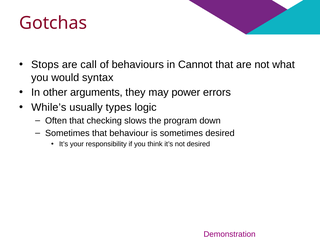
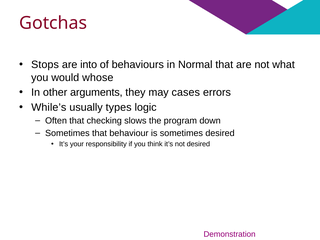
call: call -> into
Cannot: Cannot -> Normal
syntax: syntax -> whose
power: power -> cases
